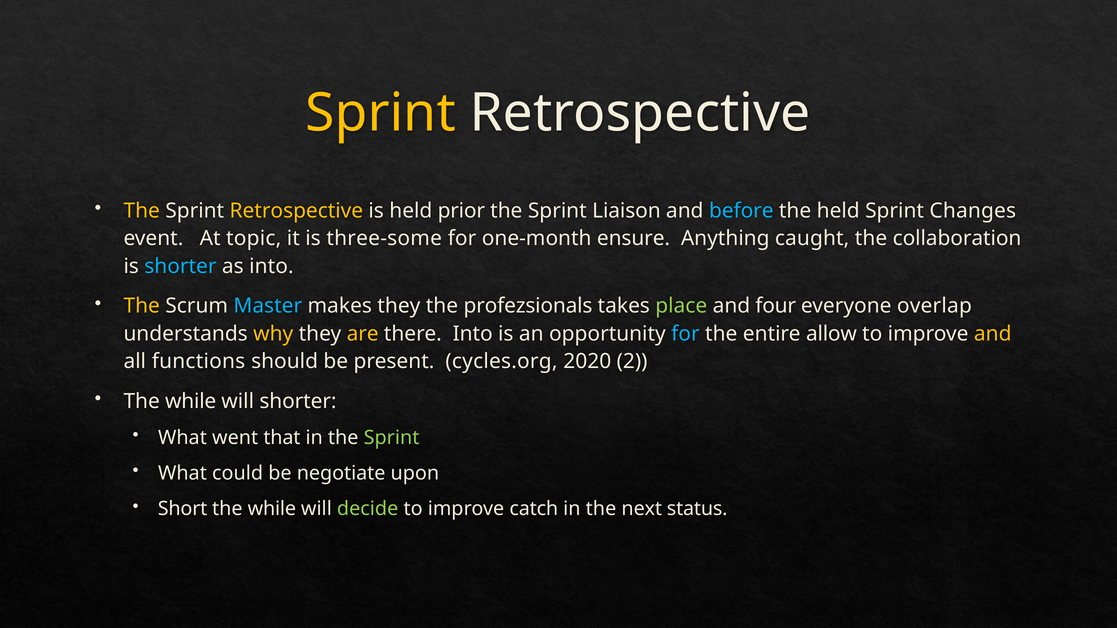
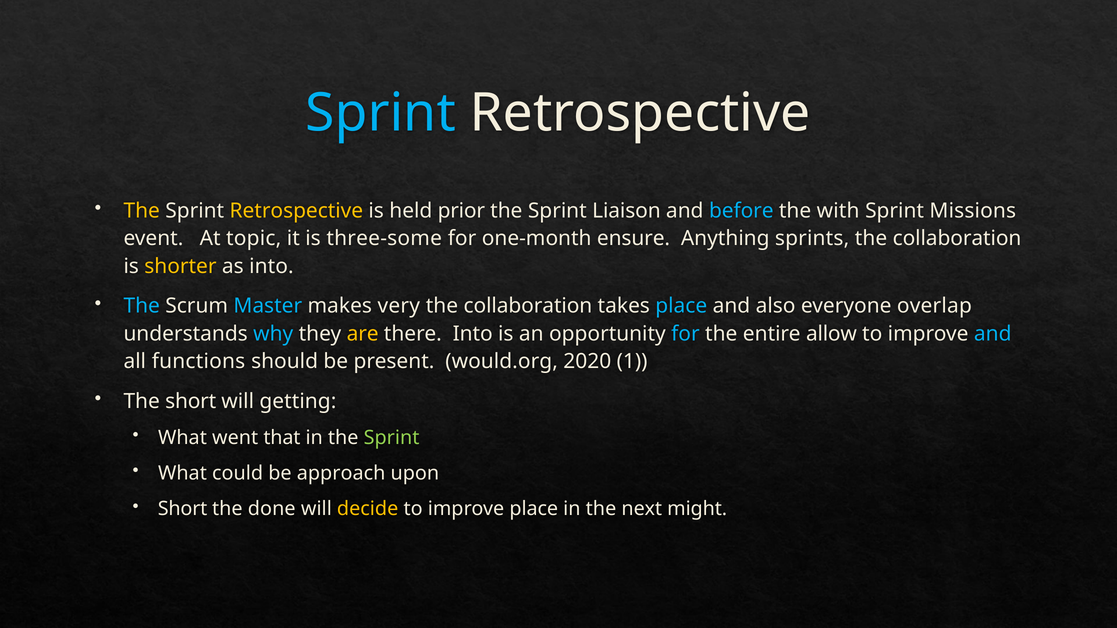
Sprint at (381, 113) colour: yellow -> light blue
the held: held -> with
Changes: Changes -> Missions
caught: caught -> sprints
shorter at (180, 266) colour: light blue -> yellow
The at (142, 306) colour: yellow -> light blue
makes they: they -> very
profezsionals at (528, 306): profezsionals -> collaboration
place at (681, 306) colour: light green -> light blue
four: four -> also
why colour: yellow -> light blue
and at (993, 334) colour: yellow -> light blue
cycles.org: cycles.org -> would.org
2: 2 -> 1
while at (191, 401): while -> short
will shorter: shorter -> getting
negotiate: negotiate -> approach
while at (272, 509): while -> done
decide colour: light green -> yellow
improve catch: catch -> place
status: status -> might
